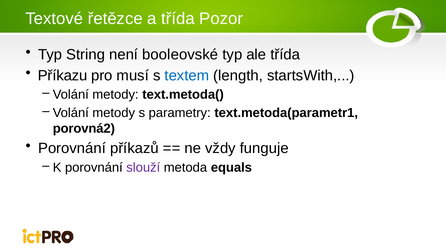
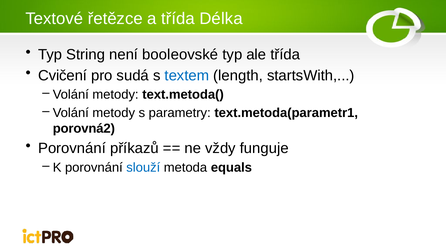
Pozor: Pozor -> Délka
Příkazu: Příkazu -> Cvičení
musí: musí -> sudá
slouží colour: purple -> blue
